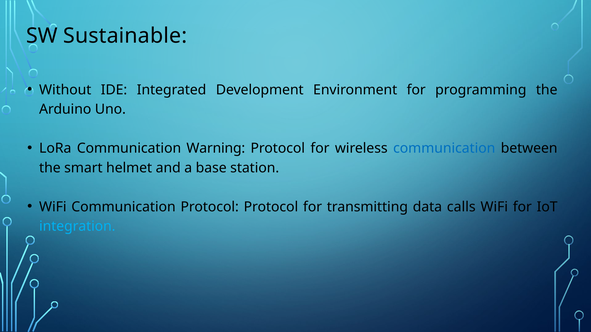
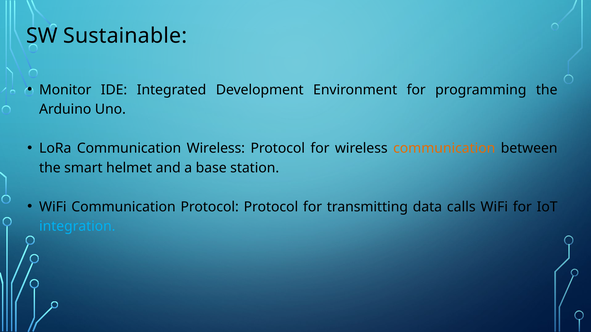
Without: Without -> Monitor
Communication Warning: Warning -> Wireless
communication at (444, 148) colour: blue -> orange
